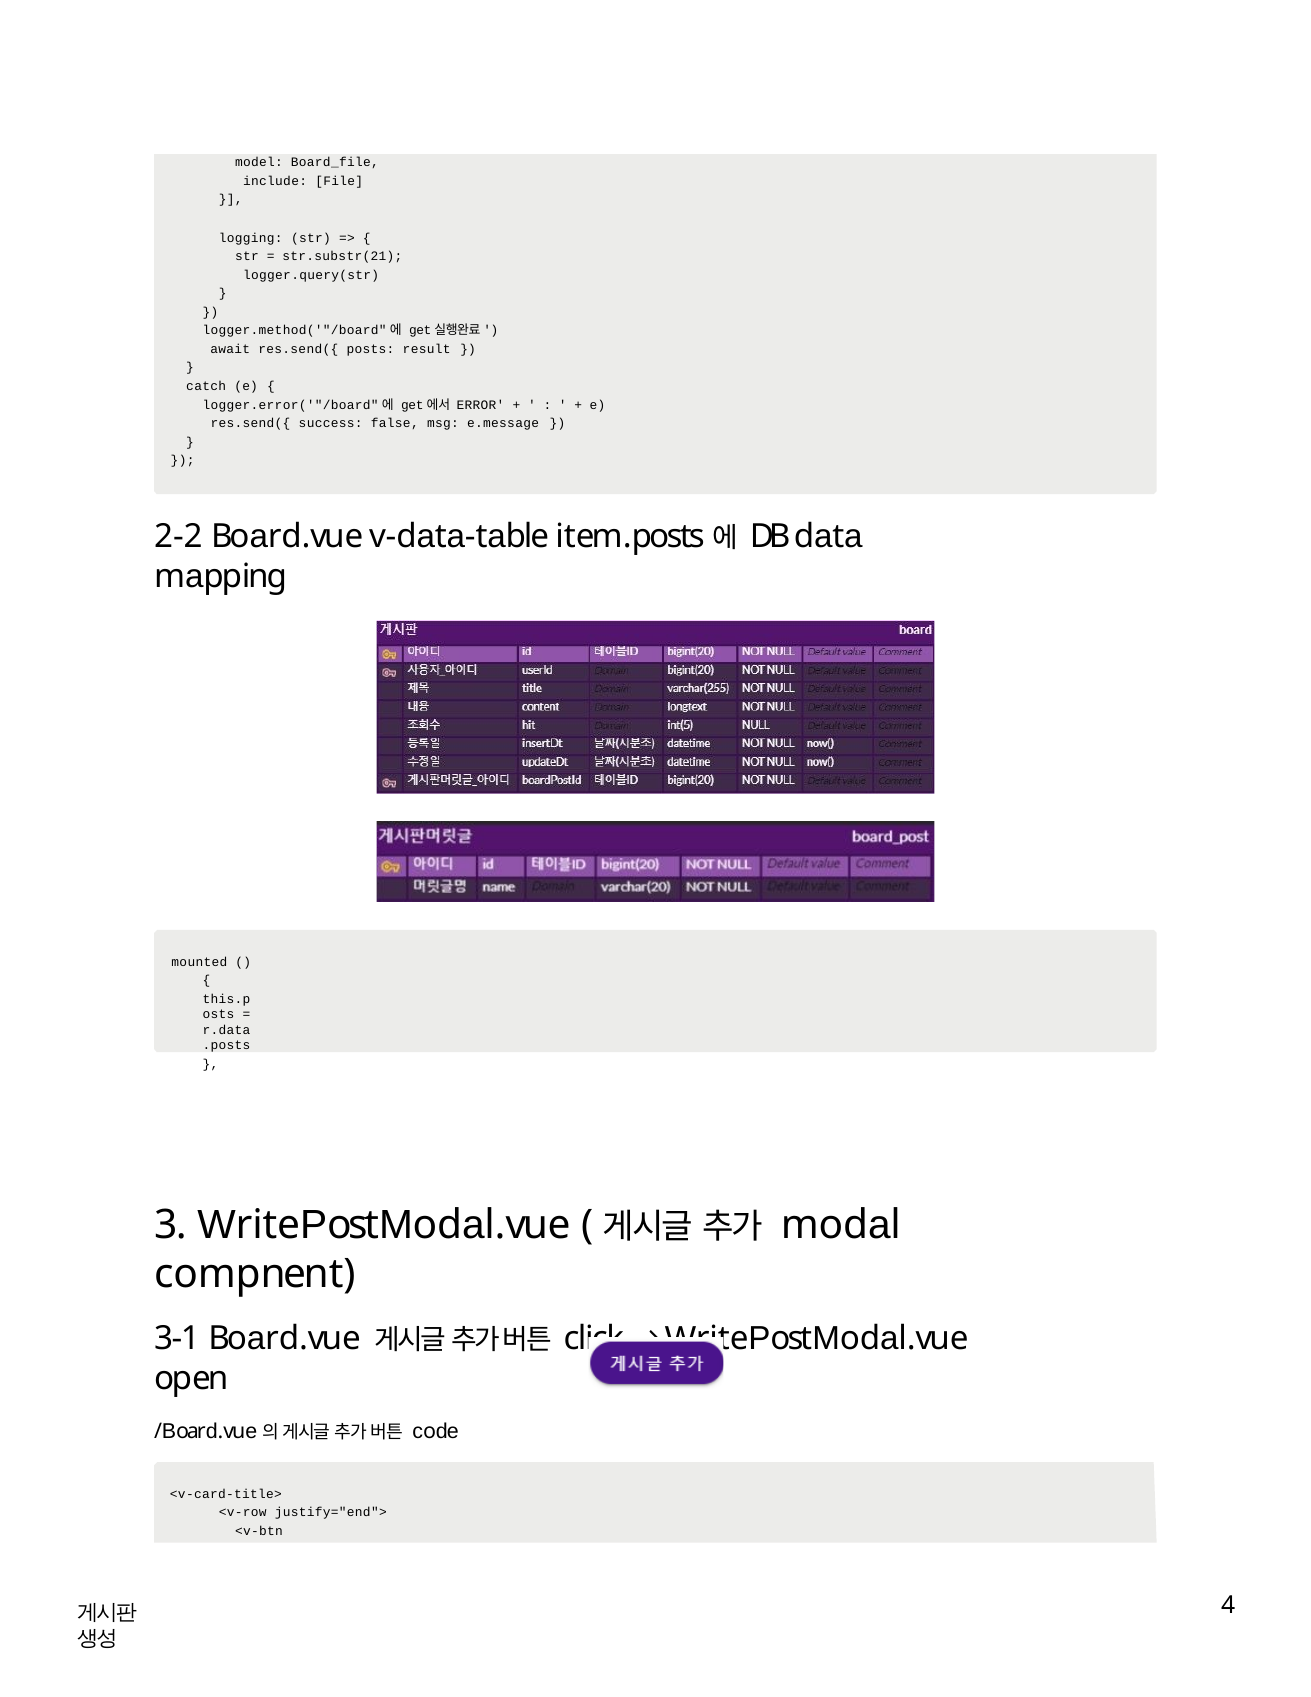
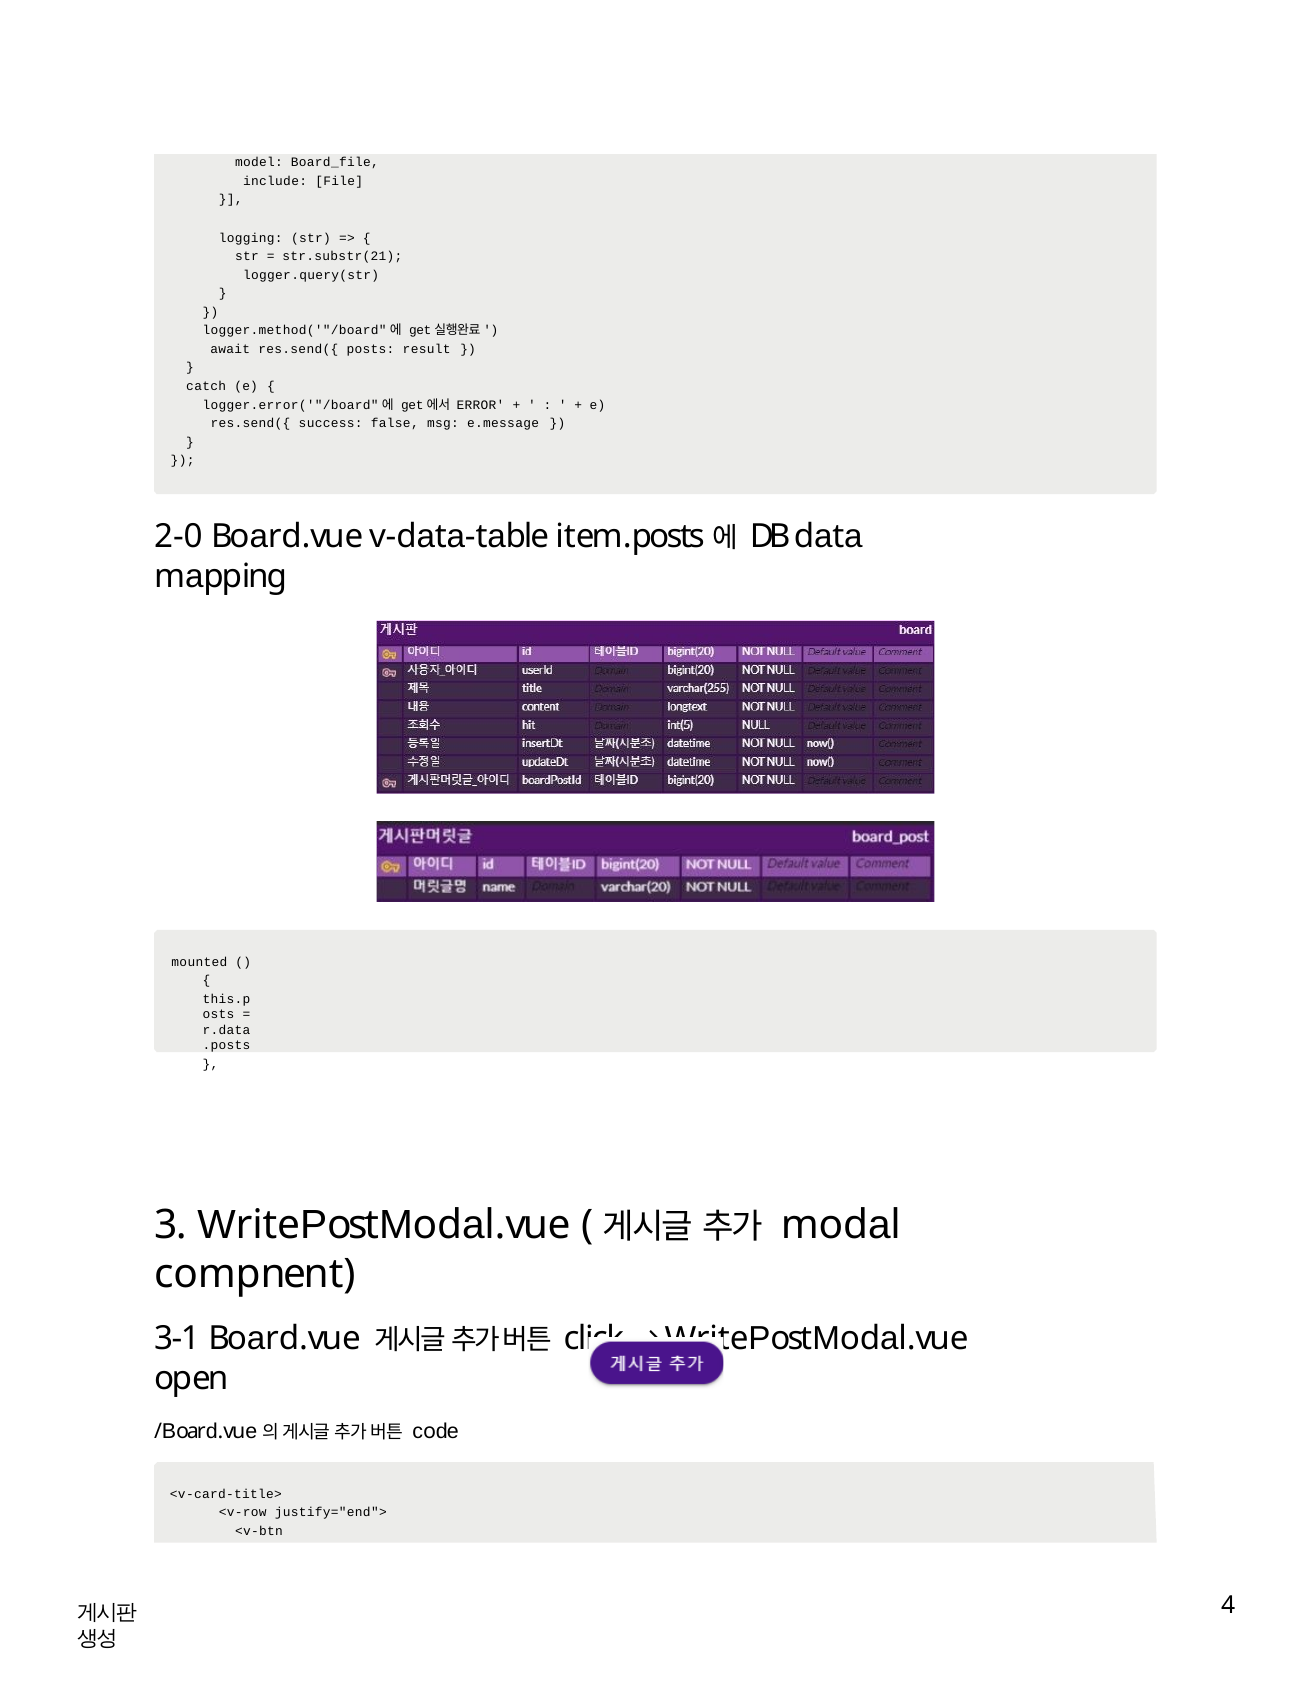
2-2: 2-2 -> 2-0
